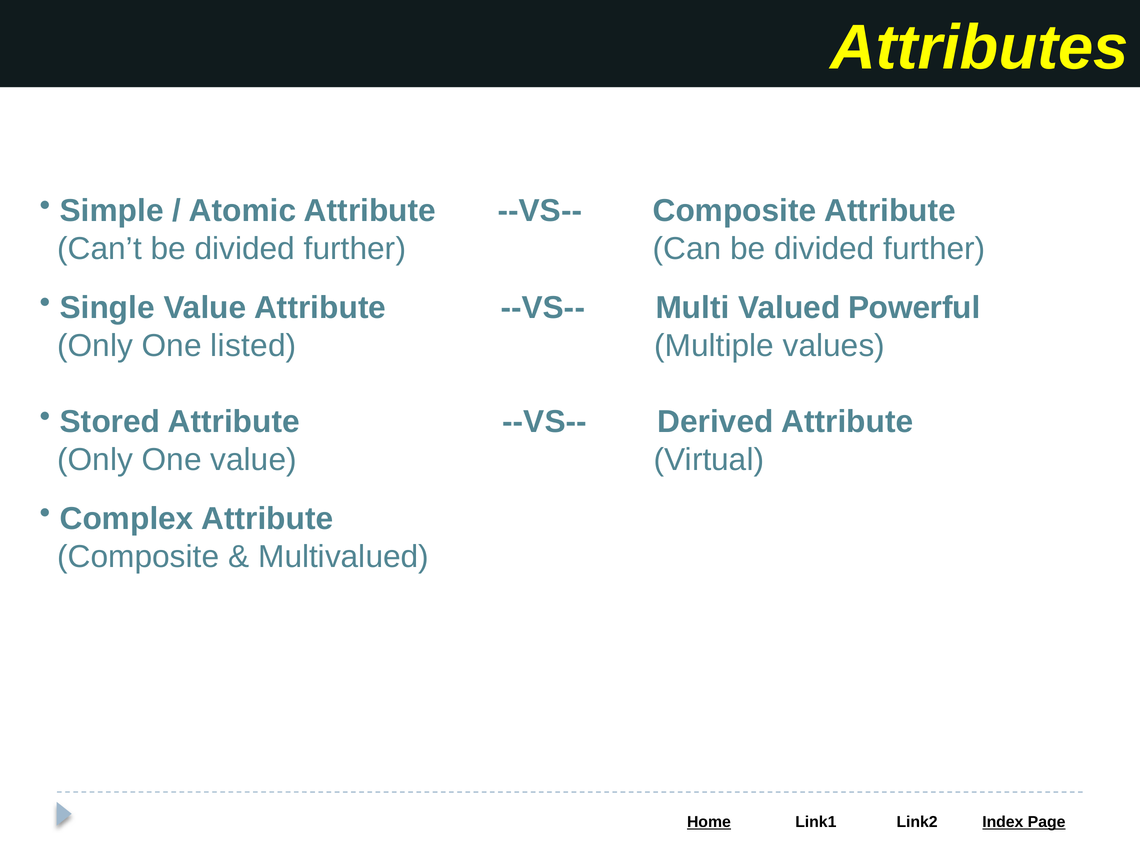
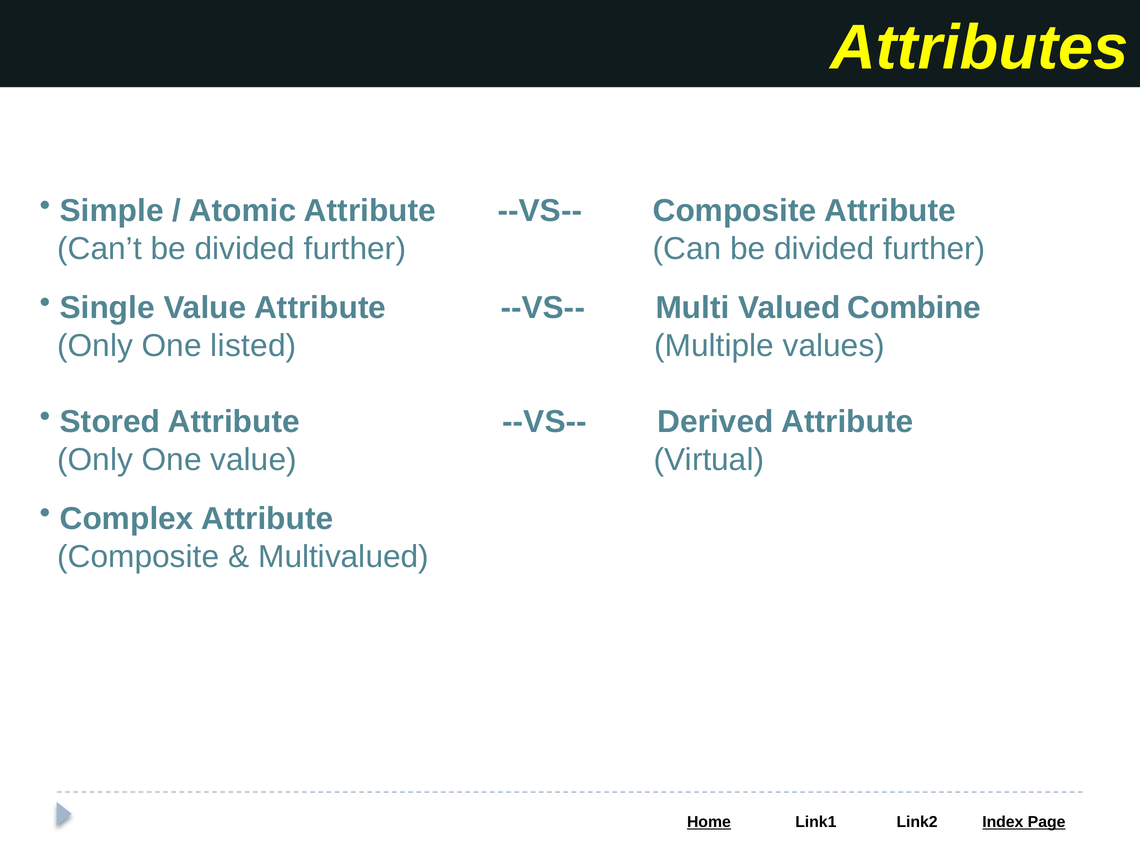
Powerful: Powerful -> Combine
